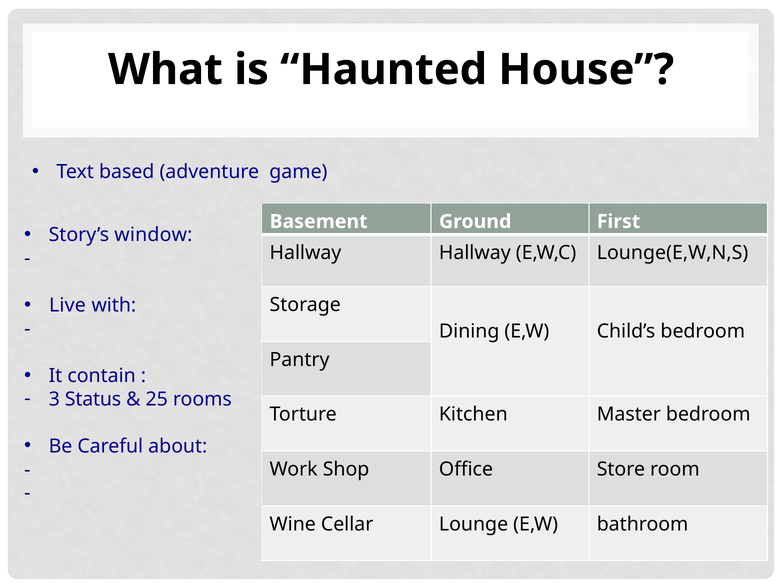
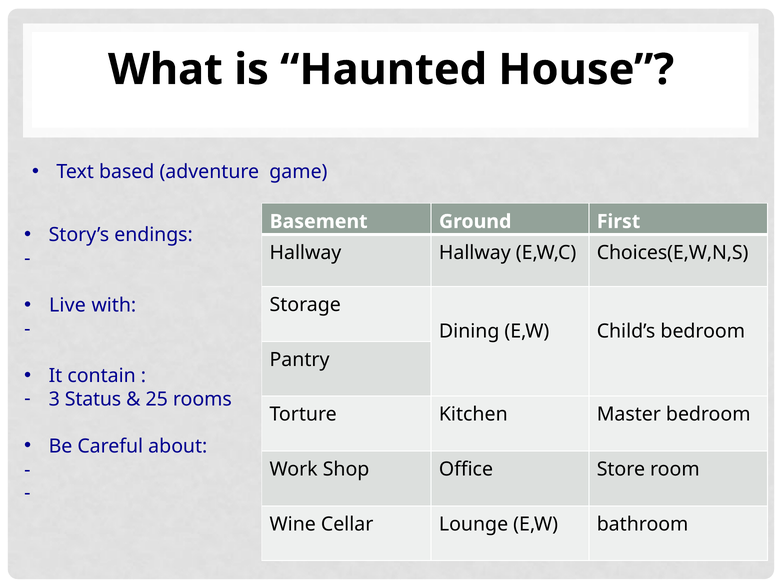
window: window -> endings
Lounge(E,W,N,S: Lounge(E,W,N,S -> Choices(E,W,N,S
